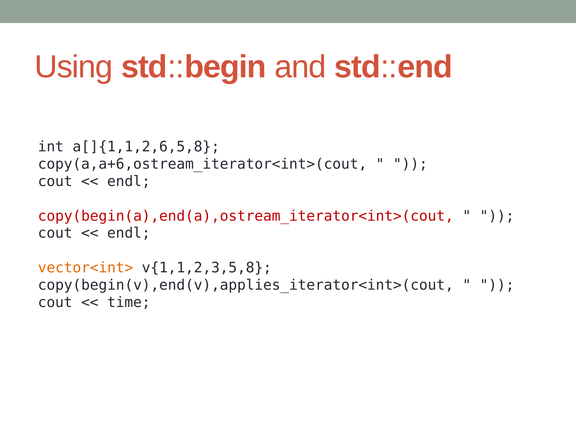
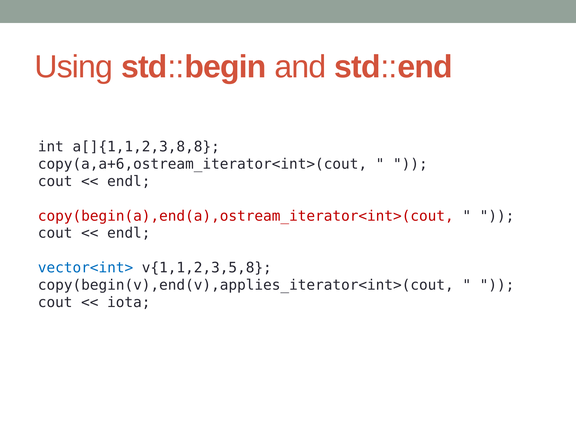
a[]{1,1,2,6,5,8: a[]{1,1,2,6,5,8 -> a[]{1,1,2,3,8,8
vector<int> colour: orange -> blue
time: time -> iota
